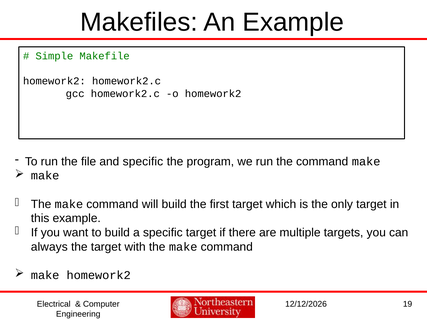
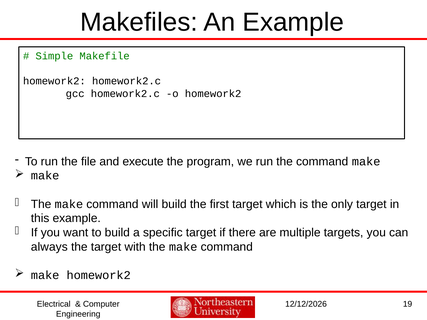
and specific: specific -> execute
